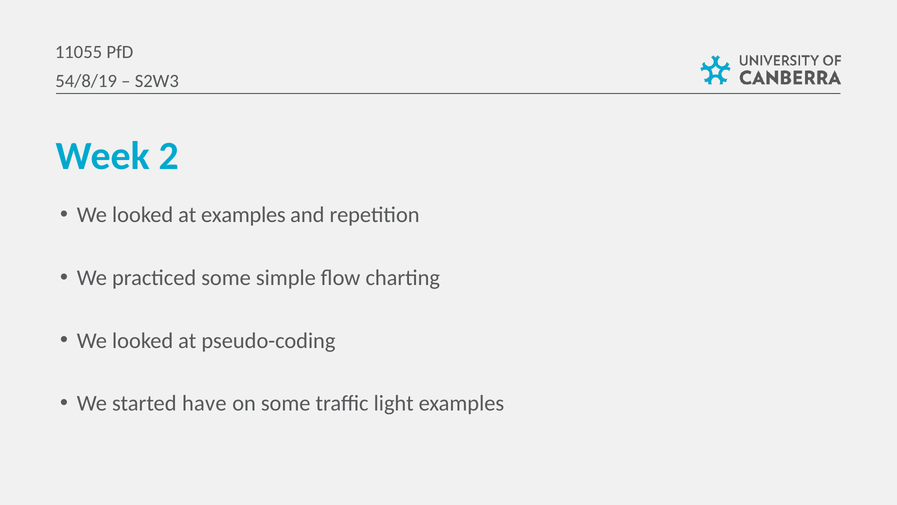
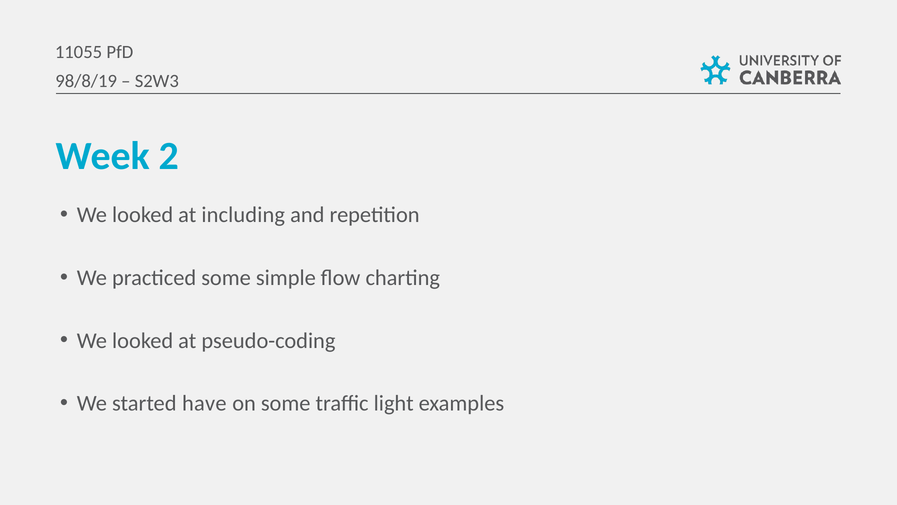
54/8/19: 54/8/19 -> 98/8/19
at examples: examples -> including
